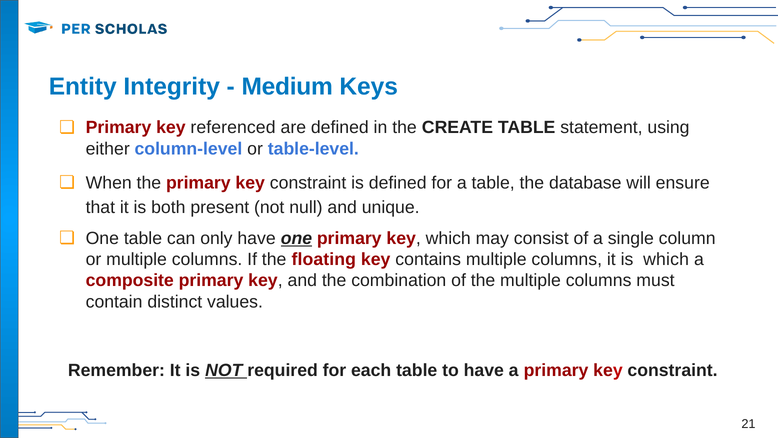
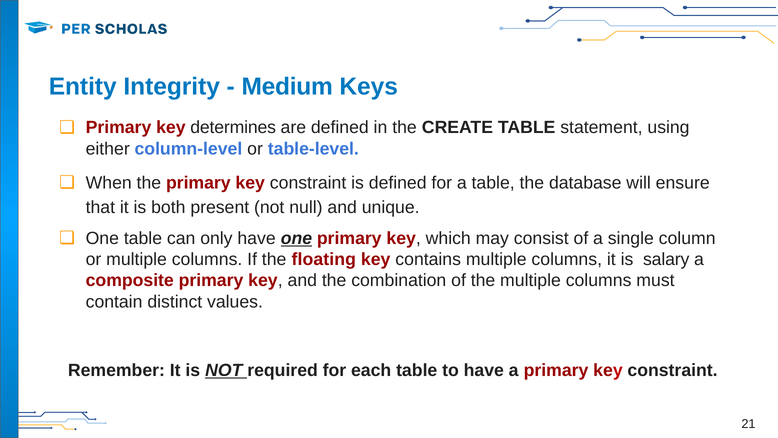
referenced: referenced -> determines
is which: which -> salary
